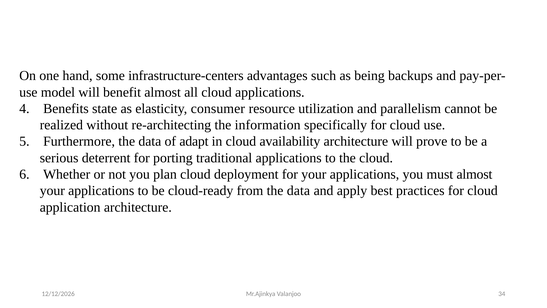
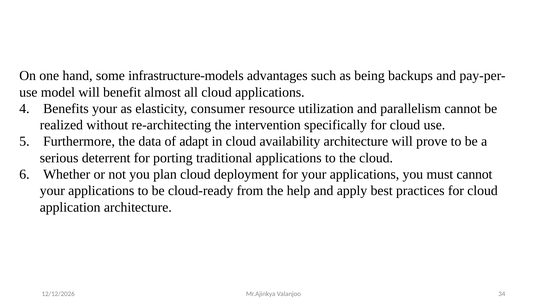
infrastructure-centers: infrastructure-centers -> infrastructure-models
Benefits state: state -> your
information: information -> intervention
must almost: almost -> cannot
from the data: data -> help
